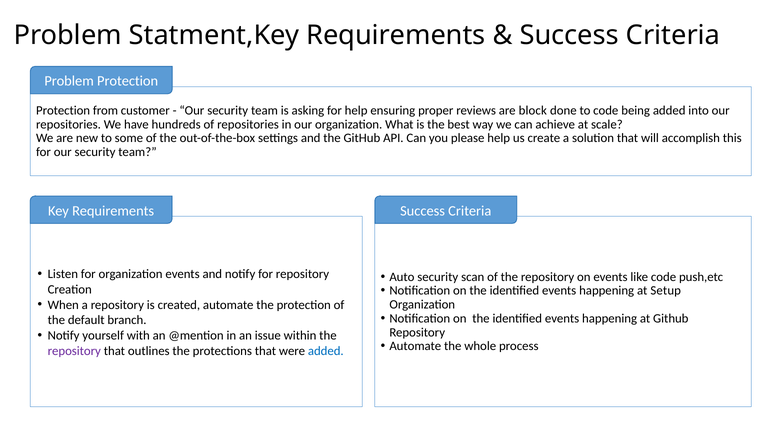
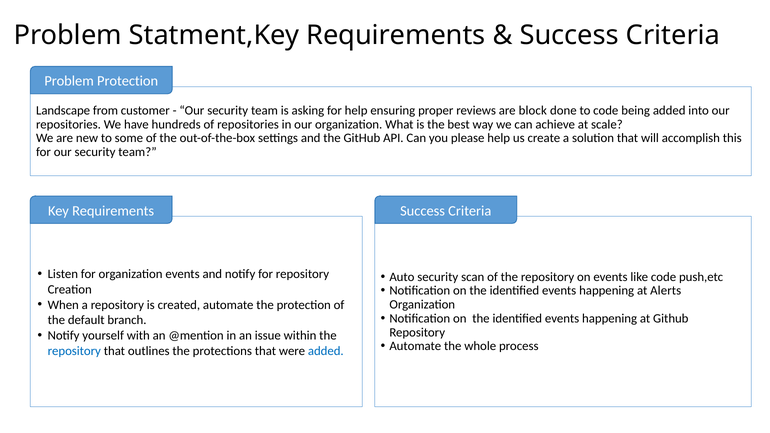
Protection at (63, 111): Protection -> Landscape
Setup: Setup -> Alerts
repository at (74, 351) colour: purple -> blue
